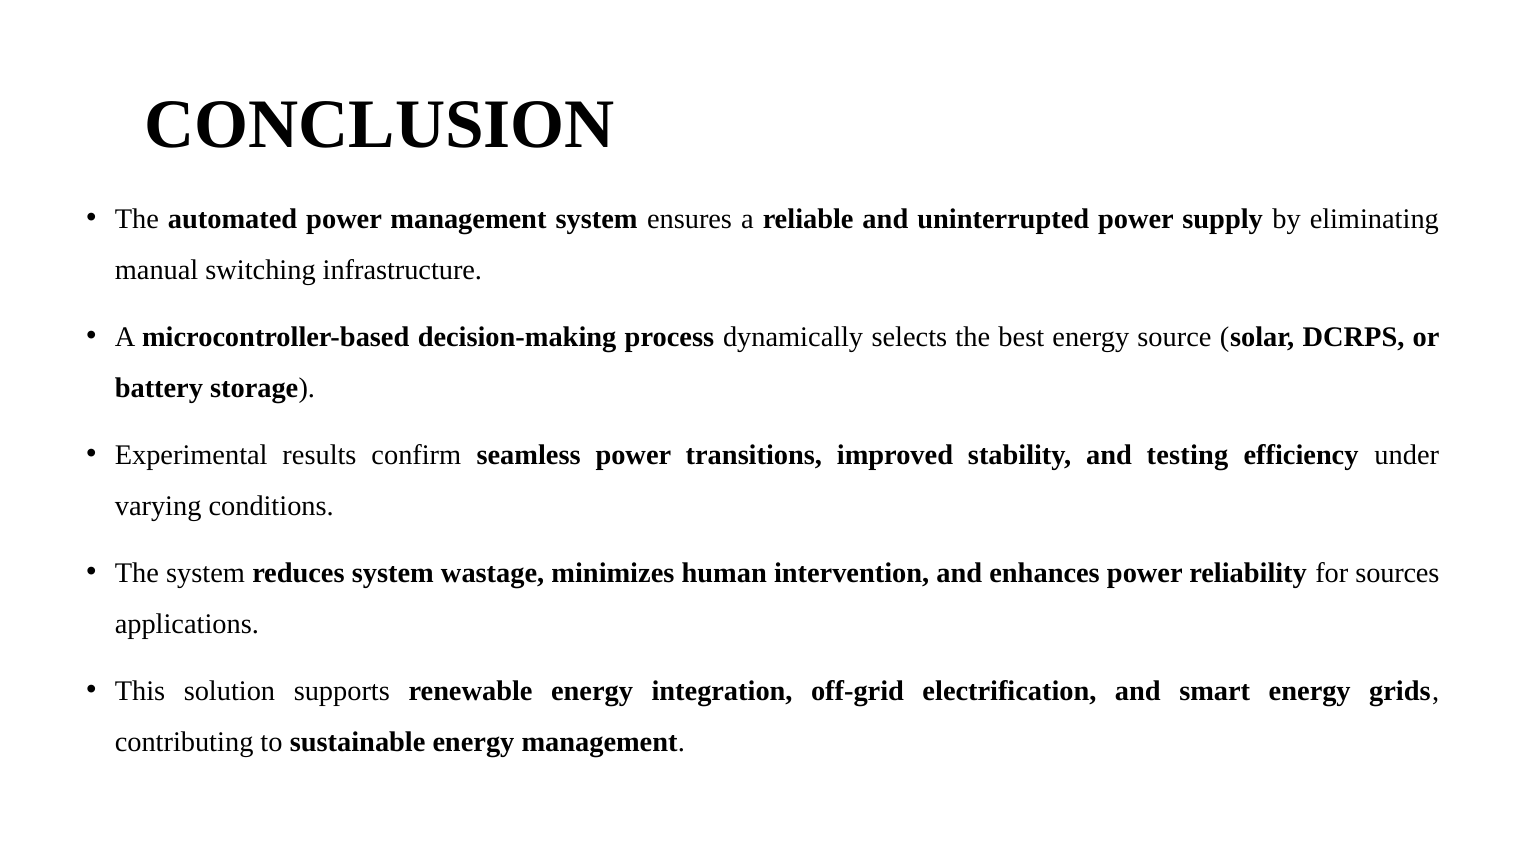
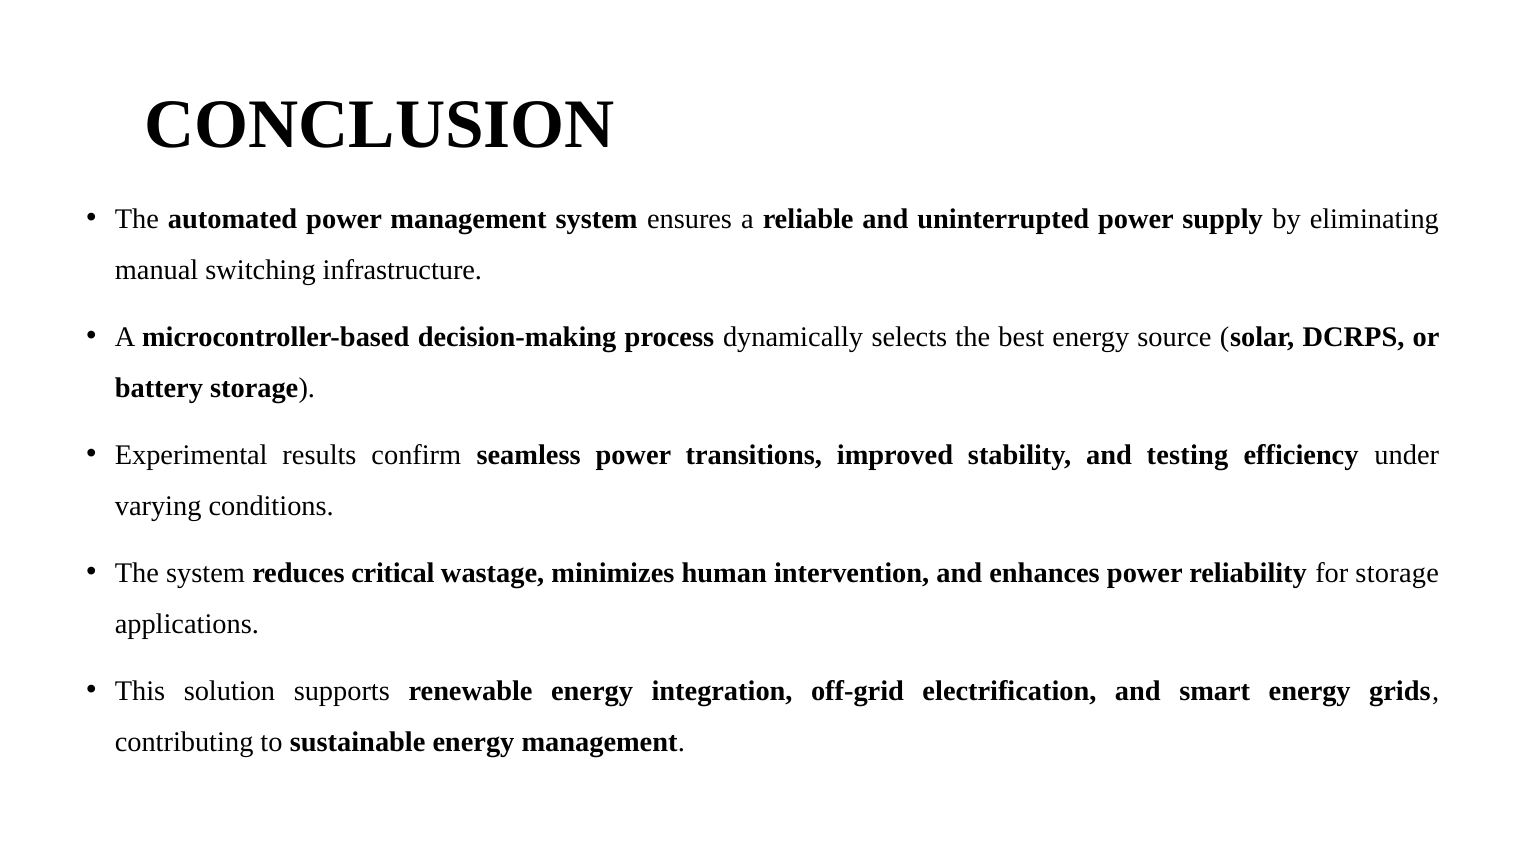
reduces system: system -> critical
for sources: sources -> storage
